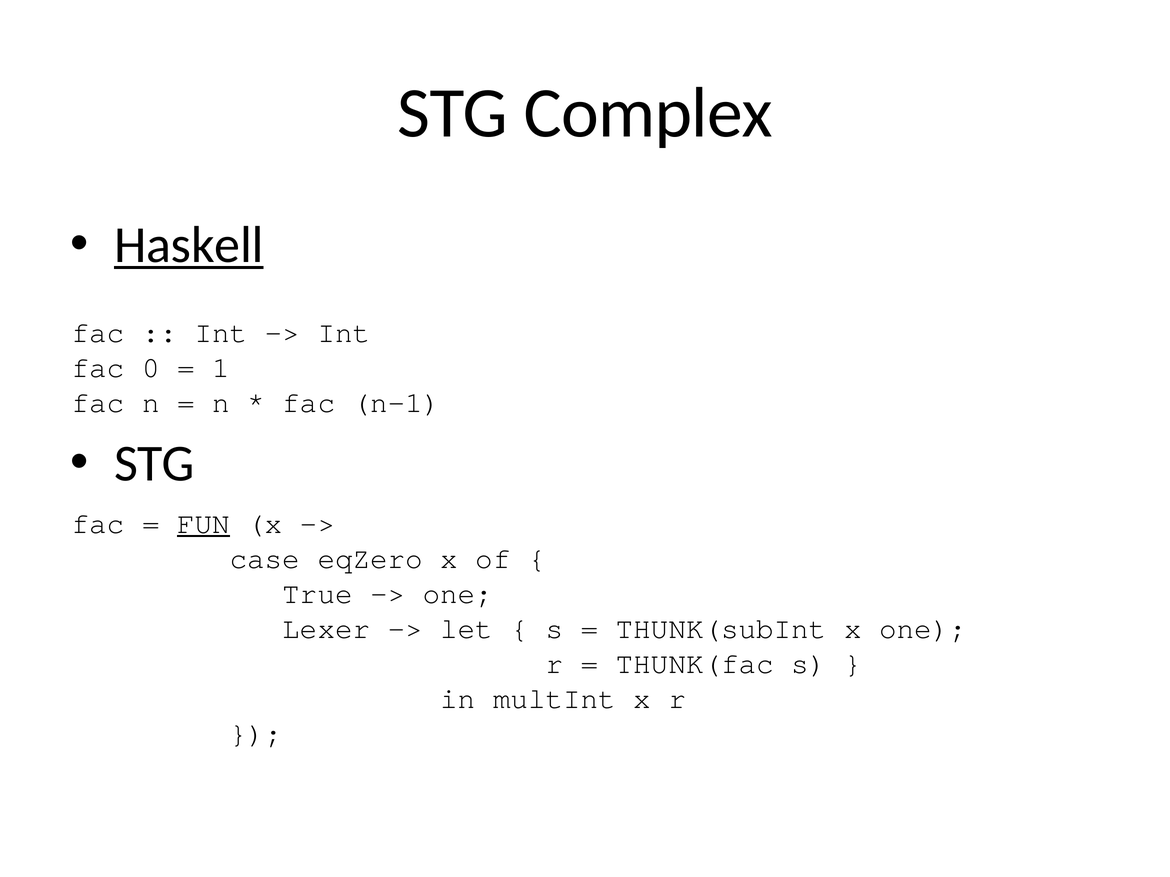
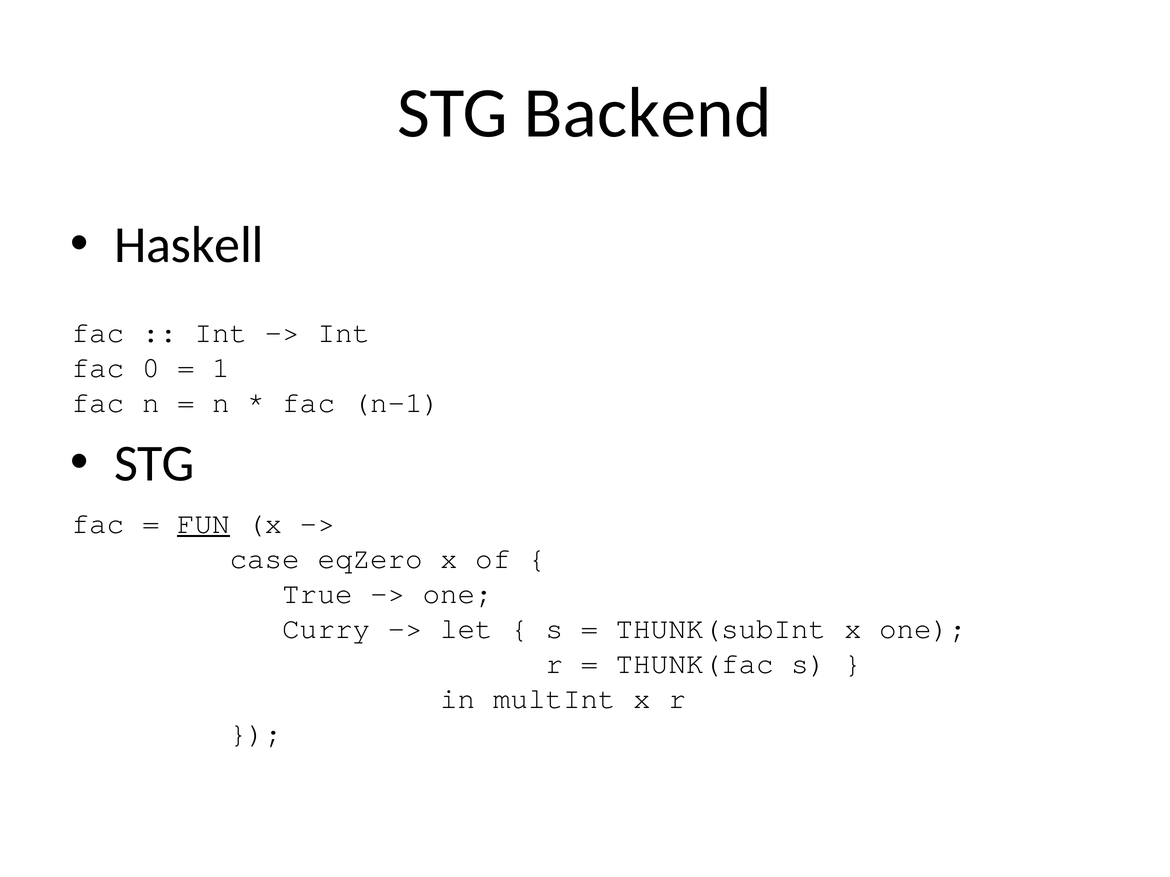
Complex: Complex -> Backend
Haskell underline: present -> none
Lexer: Lexer -> Curry
